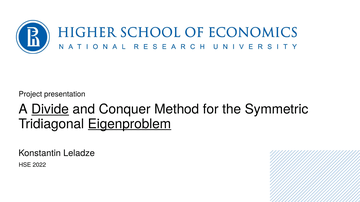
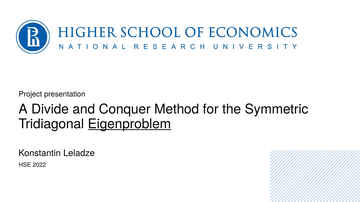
Divide underline: present -> none
